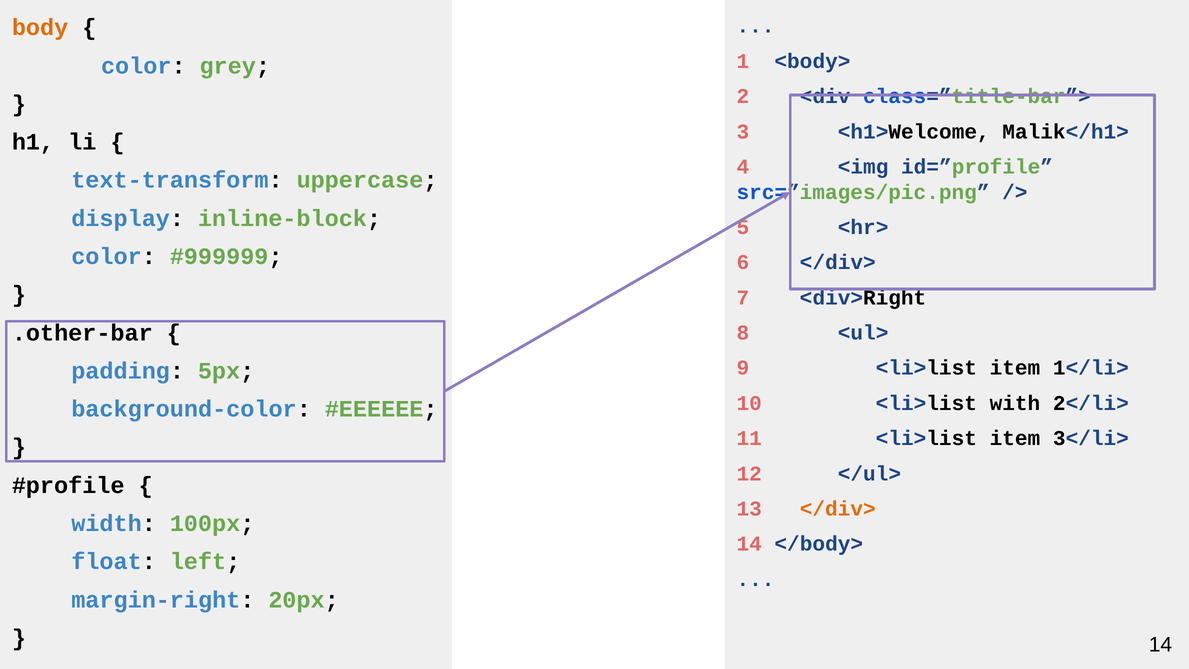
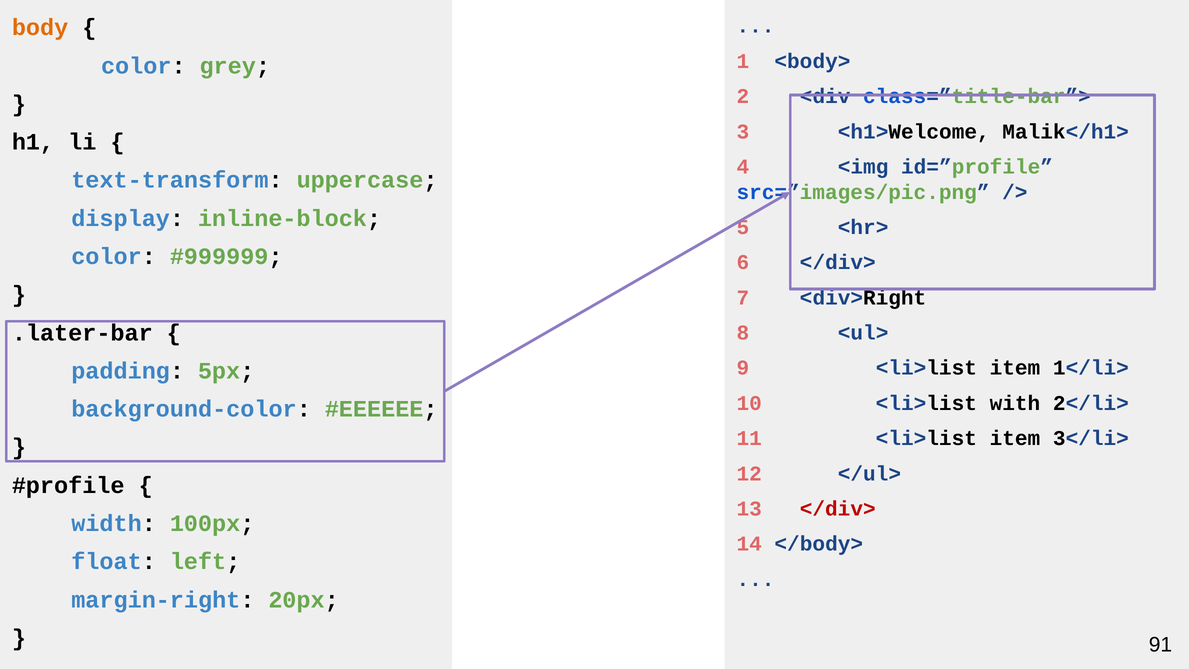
.other-bar: .other-bar -> .later-bar
</div> at (838, 509) colour: orange -> red
14 at (1160, 645): 14 -> 91
